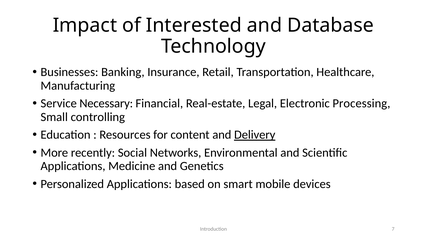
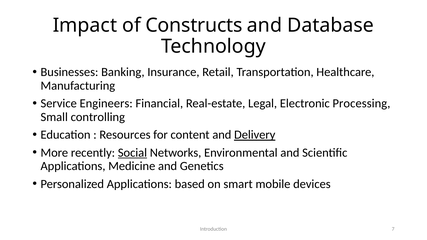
Interested: Interested -> Constructs
Necessary: Necessary -> Engineers
Social underline: none -> present
